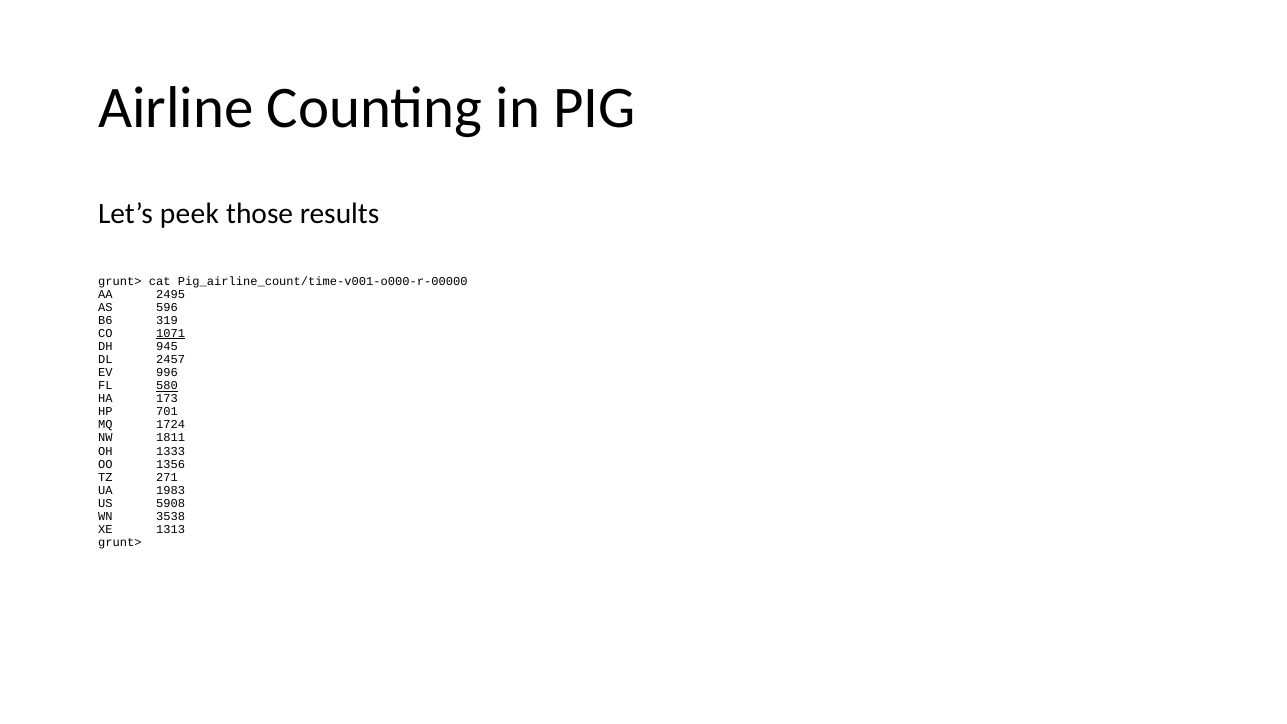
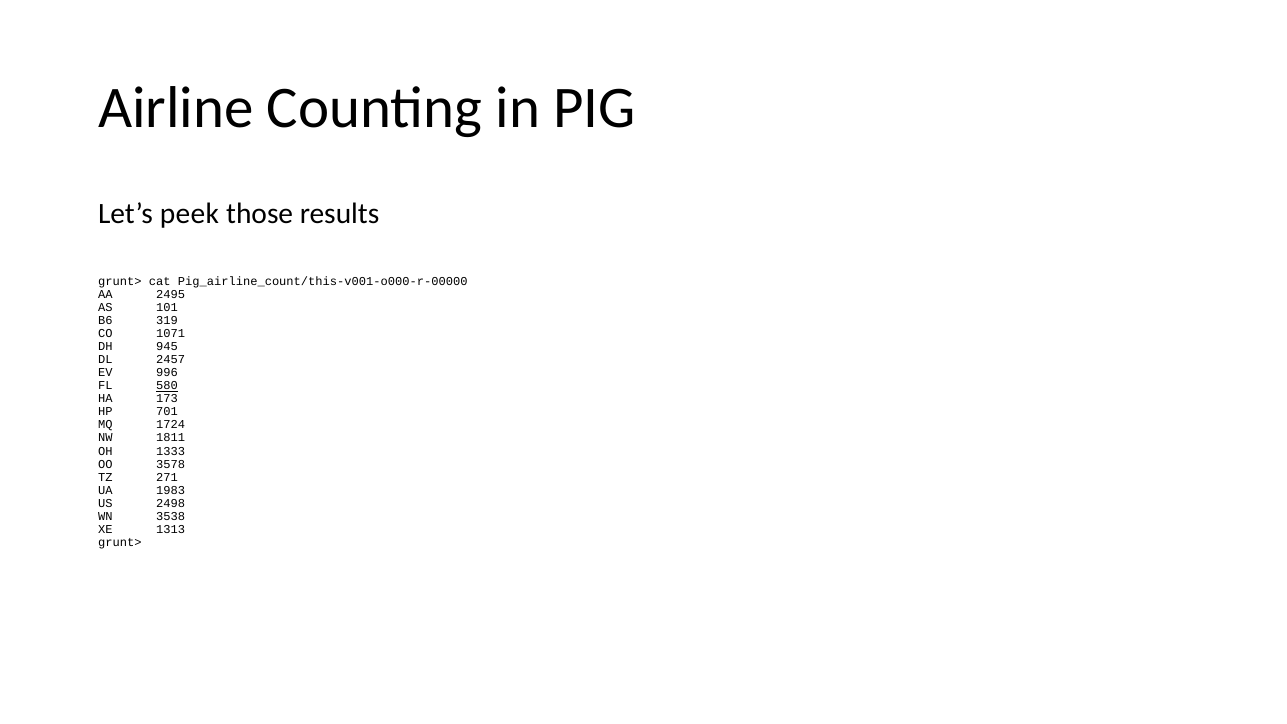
Pig_airline_count/time-v001-o000-r-00000: Pig_airline_count/time-v001-o000-r-00000 -> Pig_airline_count/this-v001-o000-r-00000
596: 596 -> 101
1071 underline: present -> none
1356: 1356 -> 3578
5908: 5908 -> 2498
